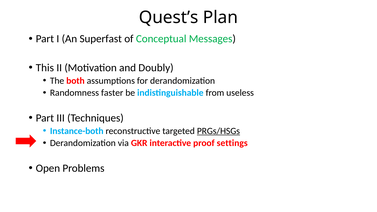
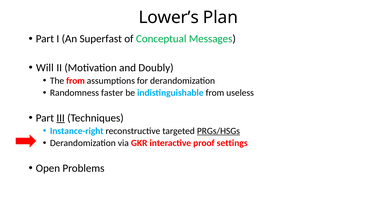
Quest’s: Quest’s -> Lower’s
This: This -> Will
The both: both -> from
III underline: none -> present
Instance-both: Instance-both -> Instance-right
